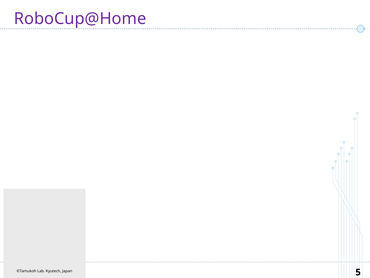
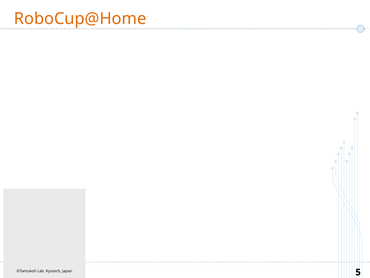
RoboCup@Home colour: purple -> orange
